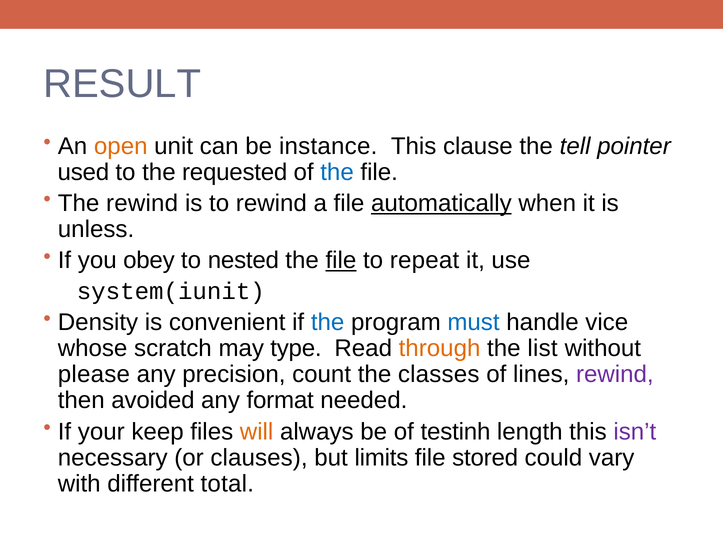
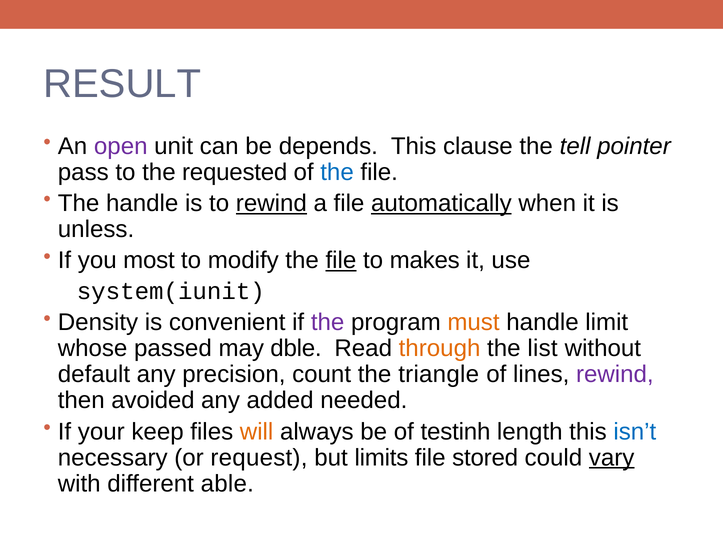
open colour: orange -> purple
instance: instance -> depends
used: used -> pass
The rewind: rewind -> handle
rewind at (271, 203) underline: none -> present
obey: obey -> most
nested: nested -> modify
repeat: repeat -> makes
the at (328, 323) colour: blue -> purple
must colour: blue -> orange
vice: vice -> limit
scratch: scratch -> passed
type: type -> dble
please: please -> default
classes: classes -> triangle
format: format -> added
isn’t colour: purple -> blue
clauses: clauses -> request
vary underline: none -> present
total: total -> able
